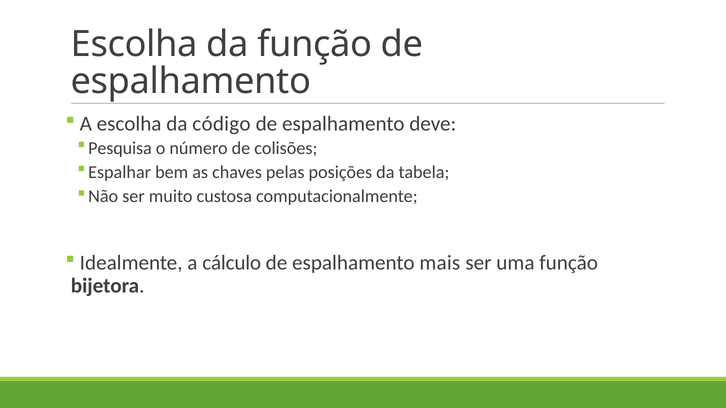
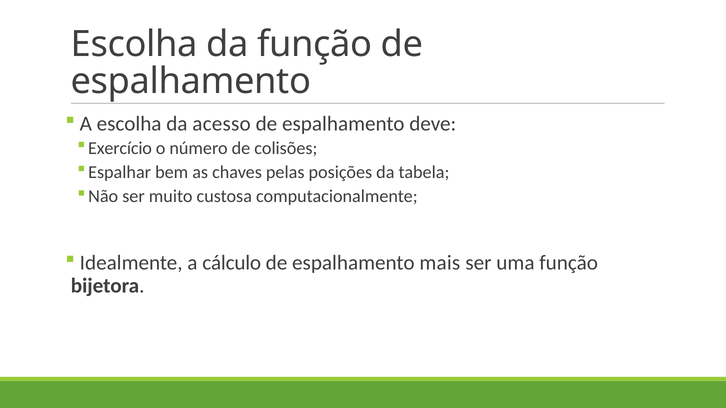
código: código -> acesso
Pesquisa: Pesquisa -> Exercício
